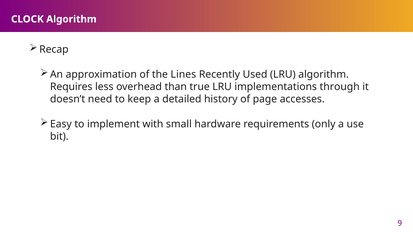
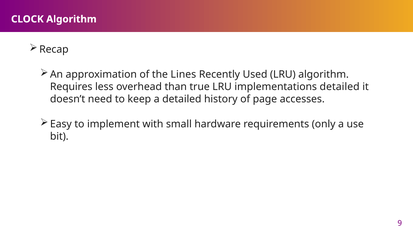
implementations through: through -> detailed
